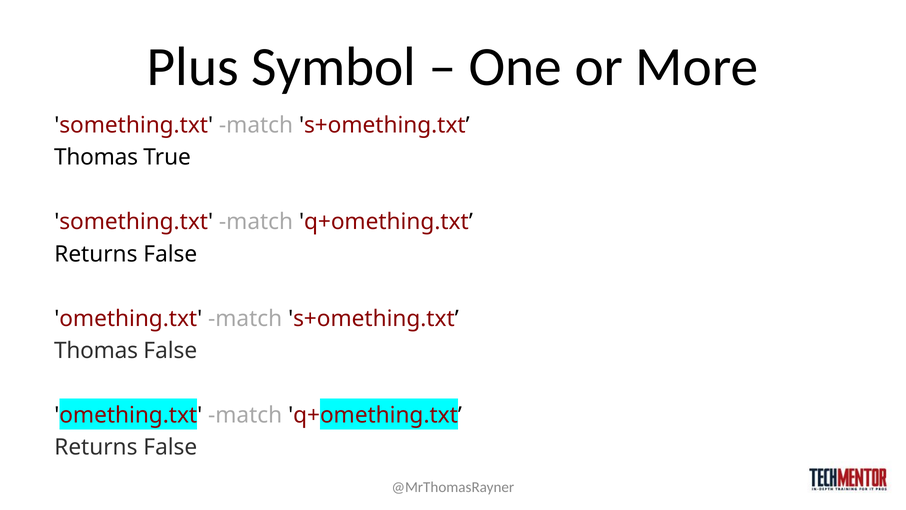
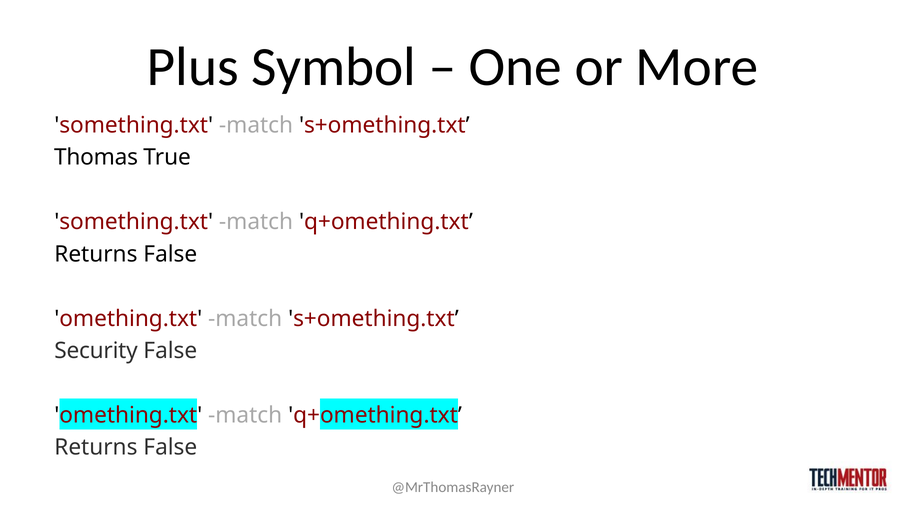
Thomas at (96, 351): Thomas -> Security
